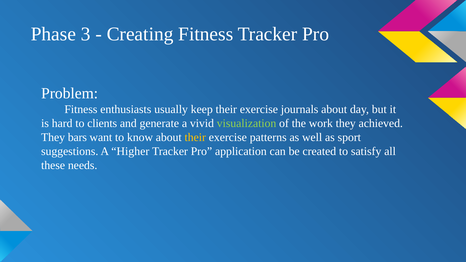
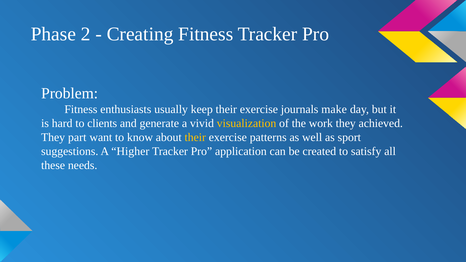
3: 3 -> 2
journals about: about -> make
visualization colour: light green -> yellow
bars: bars -> part
